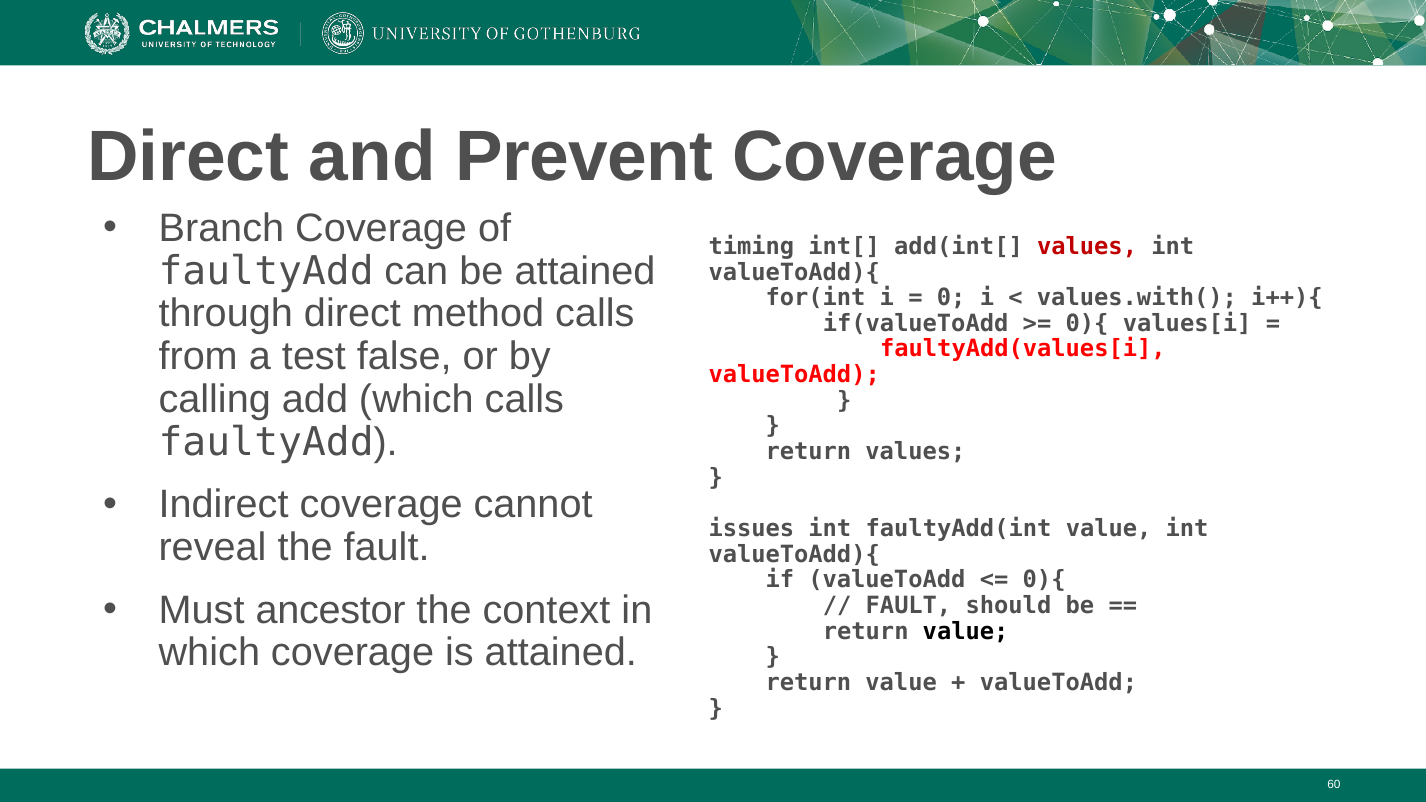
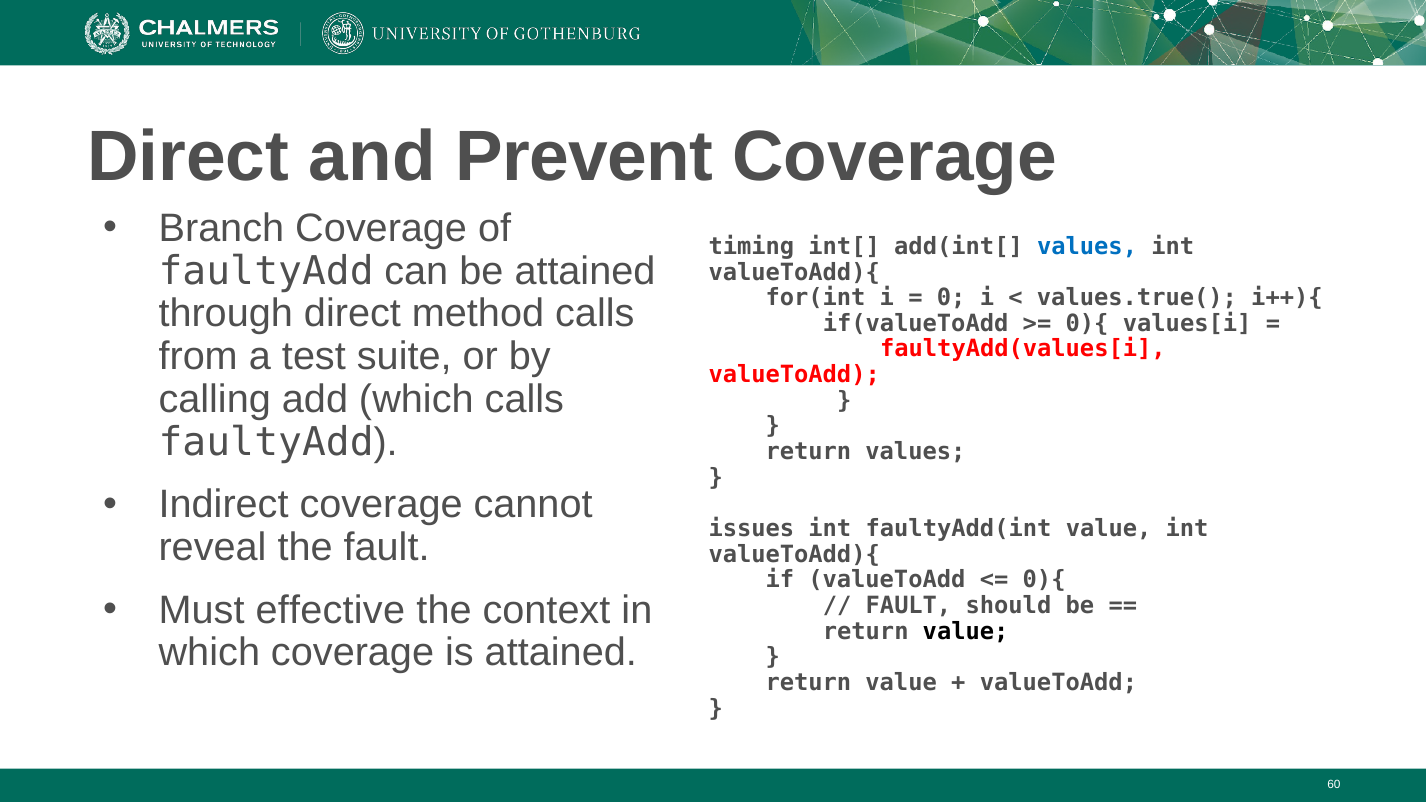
values at (1087, 247) colour: red -> blue
values.with(: values.with( -> values.true(
false: false -> suite
ancestor: ancestor -> effective
